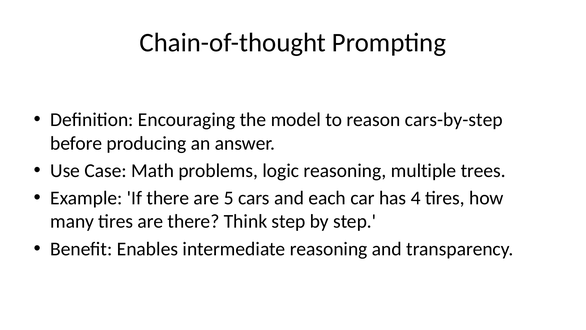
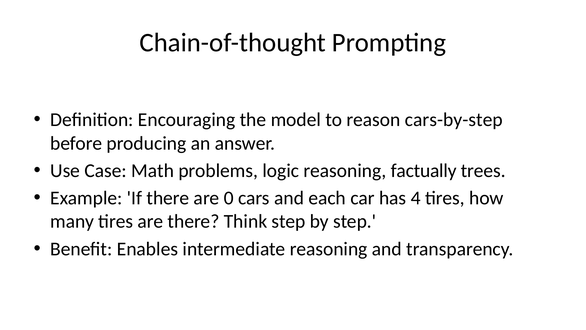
multiple: multiple -> factually
5: 5 -> 0
